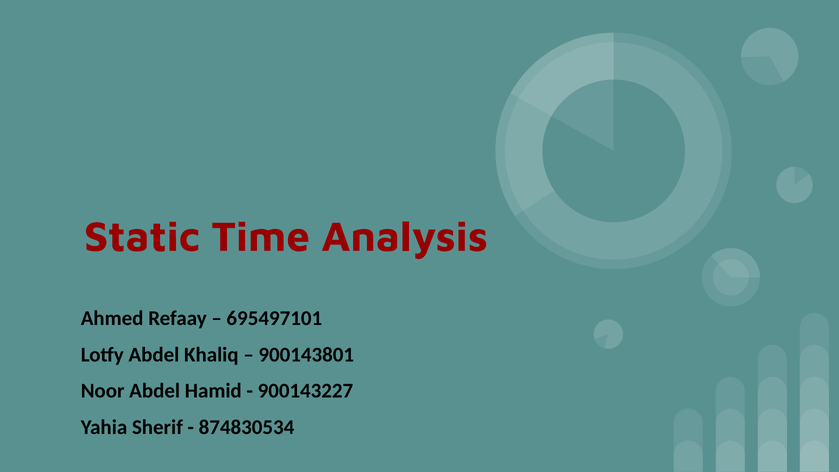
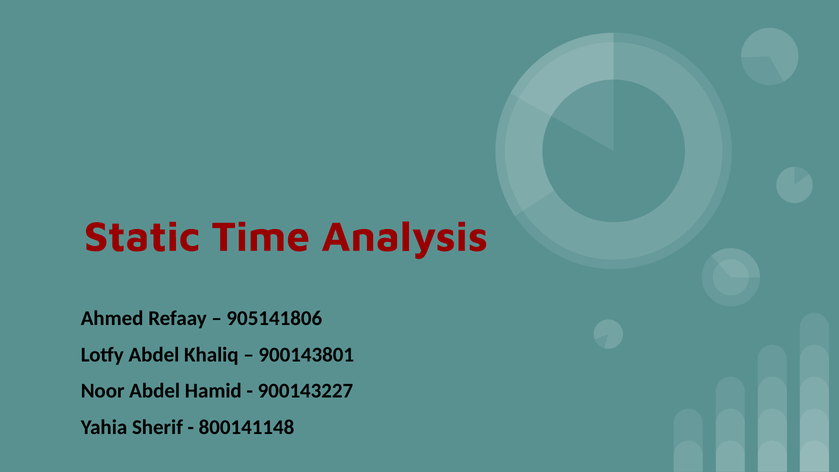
695497101: 695497101 -> 905141806
874830534: 874830534 -> 800141148
